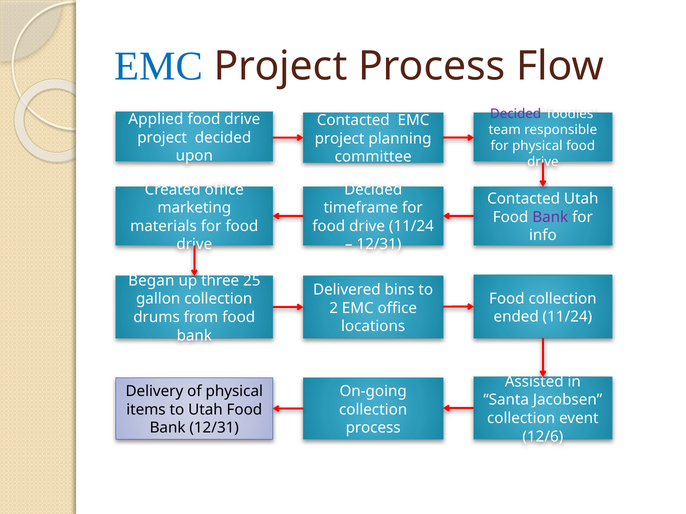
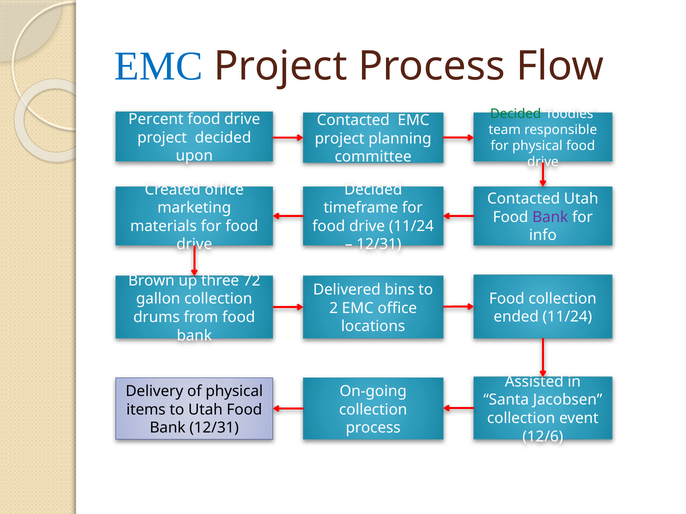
Decided at (516, 114) colour: purple -> green
Applied: Applied -> Percent
Began: Began -> Brown
25: 25 -> 72
